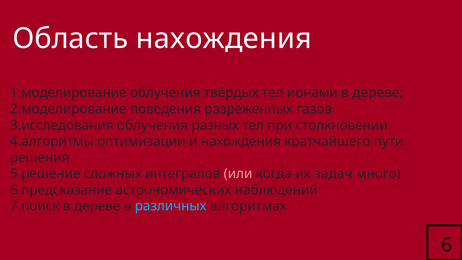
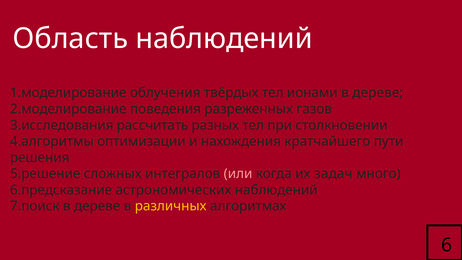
Область нахождения: нахождения -> наблюдений
облучения at (152, 125): облучения -> рассчитать
различных colour: light blue -> yellow
